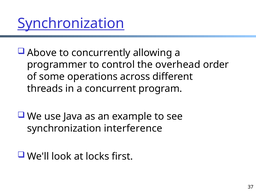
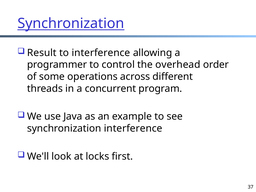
Above: Above -> Result
to concurrently: concurrently -> interference
